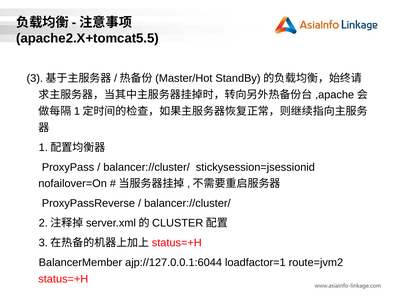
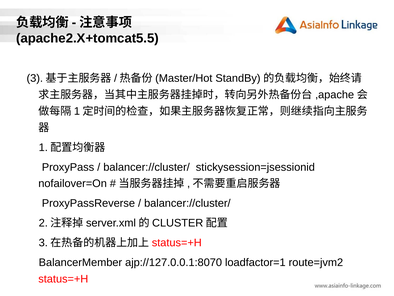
ajp://127.0.0.1:6044: ajp://127.0.0.1:6044 -> ajp://127.0.0.1:8070
